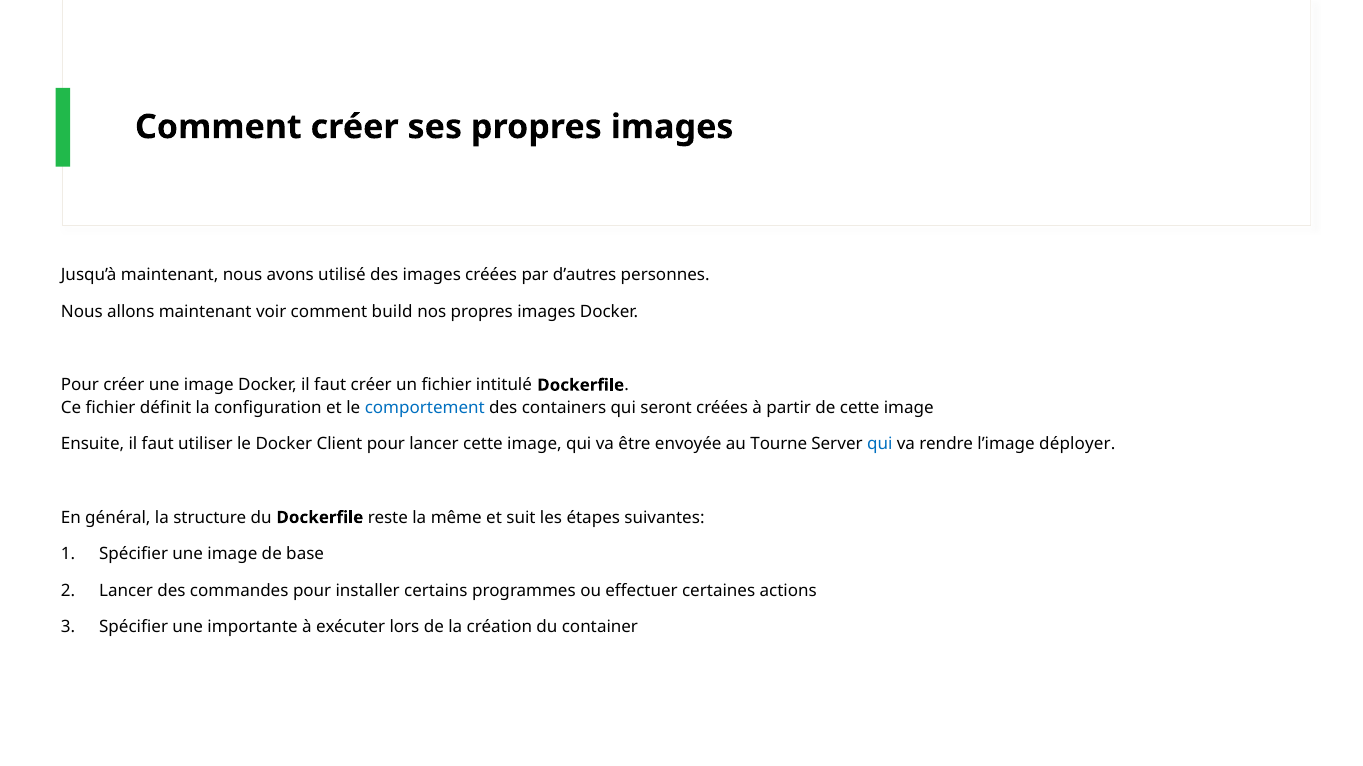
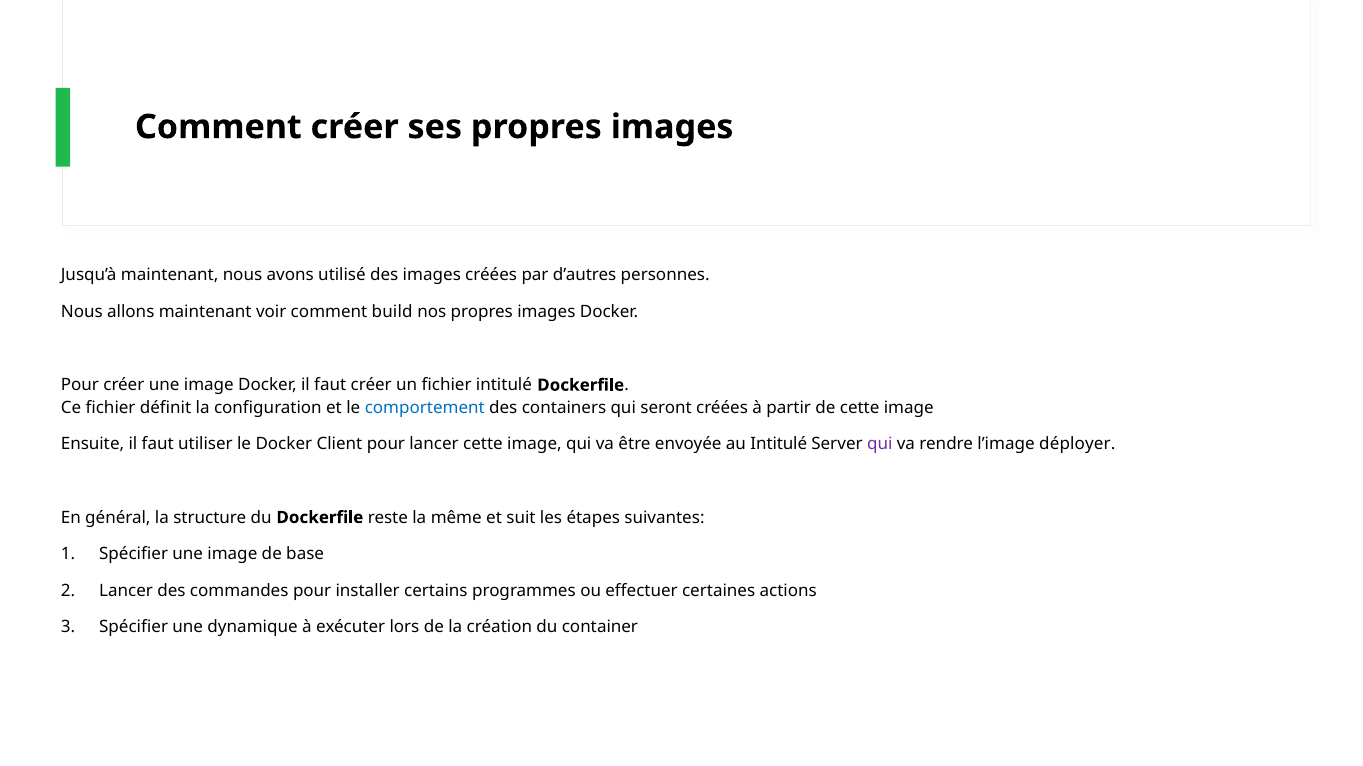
au Tourne: Tourne -> Intitulé
qui at (880, 445) colour: blue -> purple
importante: importante -> dynamique
